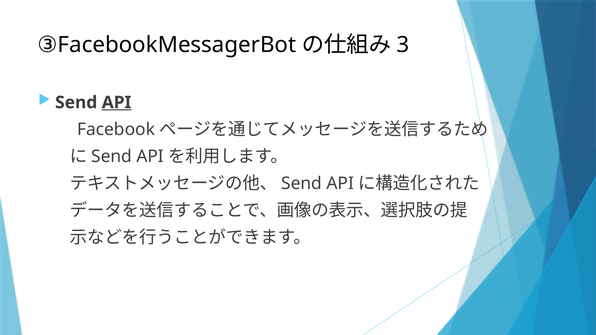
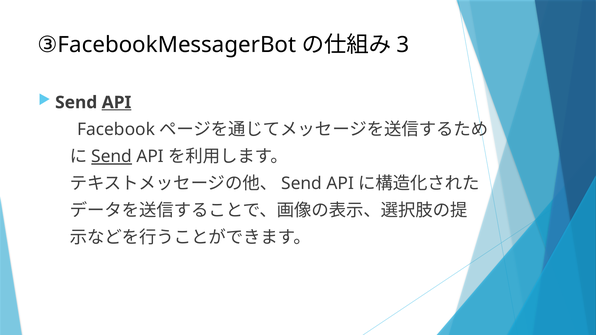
Send at (112, 157) underline: none -> present
